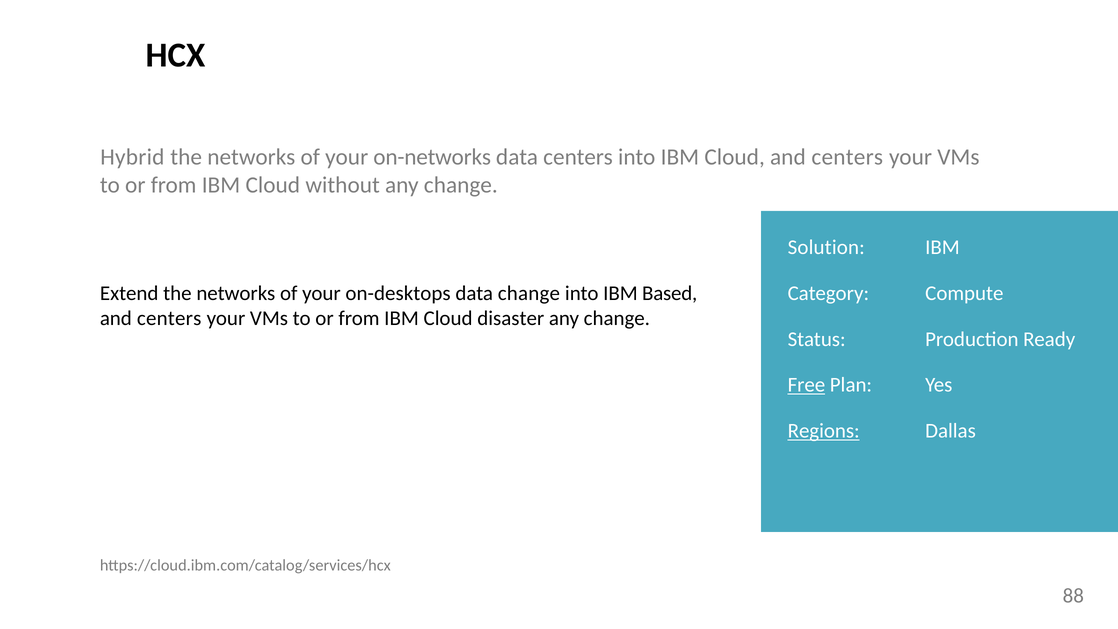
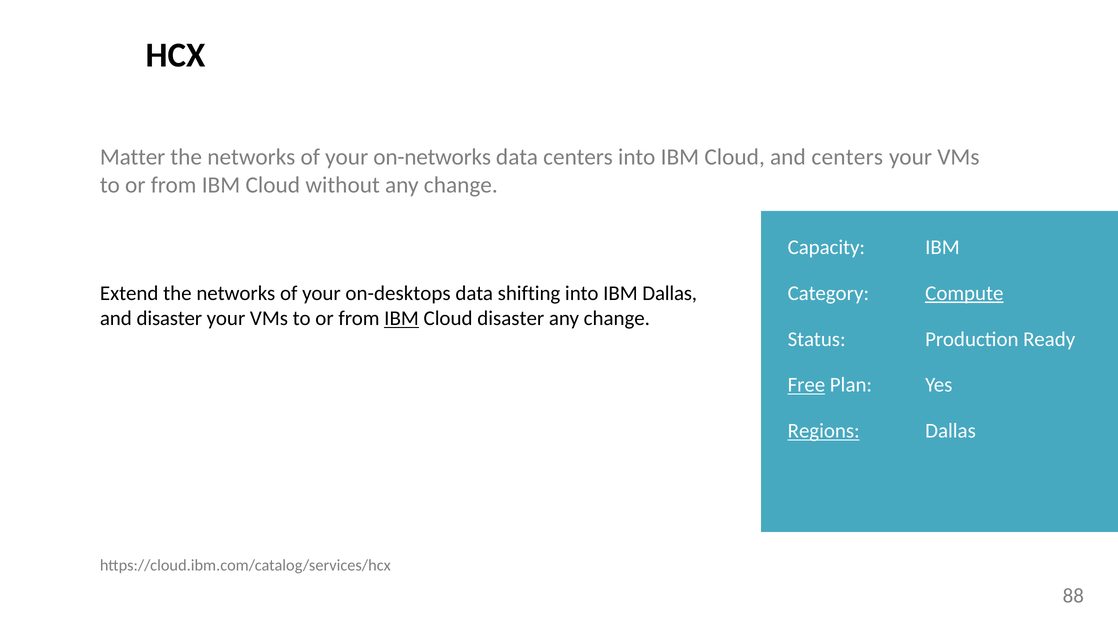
Hybrid: Hybrid -> Matter
Solution: Solution -> Capacity
data change: change -> shifting
IBM Based: Based -> Dallas
Compute underline: none -> present
centers at (169, 318): centers -> disaster
IBM at (402, 318) underline: none -> present
